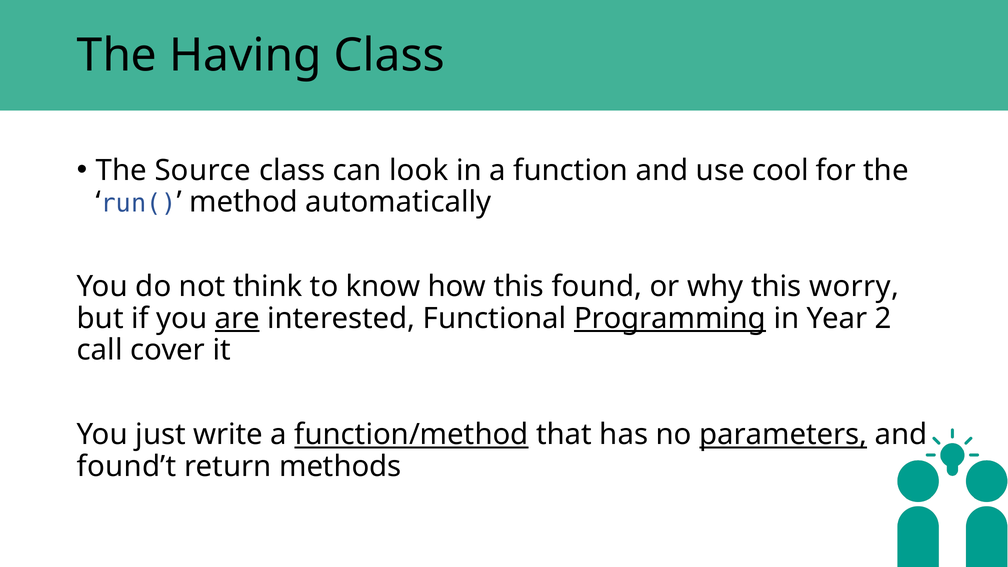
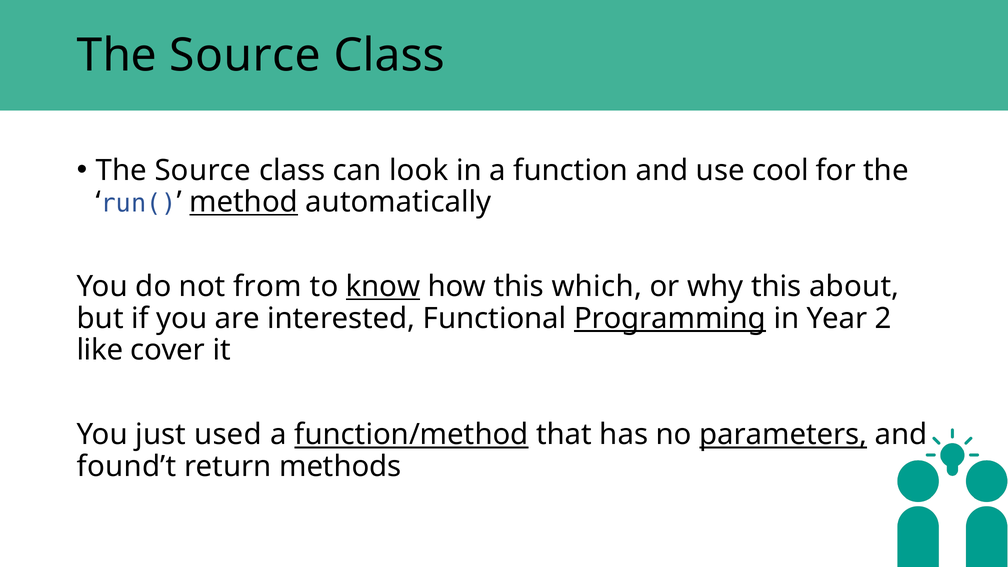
Having at (245, 56): Having -> Source
method underline: none -> present
think: think -> from
know underline: none -> present
found: found -> which
worry: worry -> about
are underline: present -> none
call: call -> like
write: write -> used
